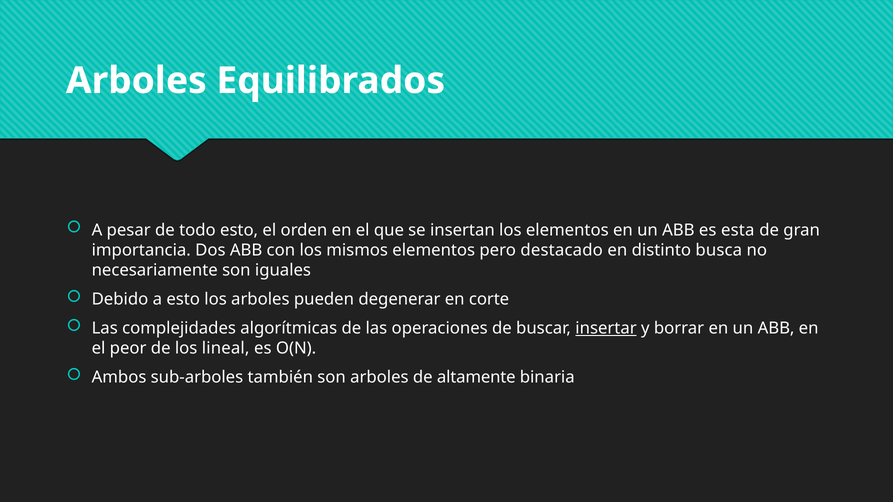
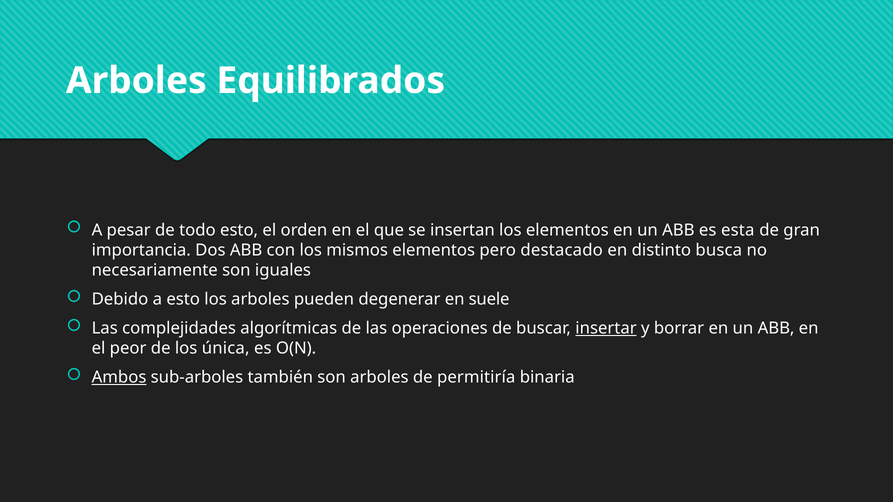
corte: corte -> suele
lineal: lineal -> única
Ambos underline: none -> present
altamente: altamente -> permitiría
